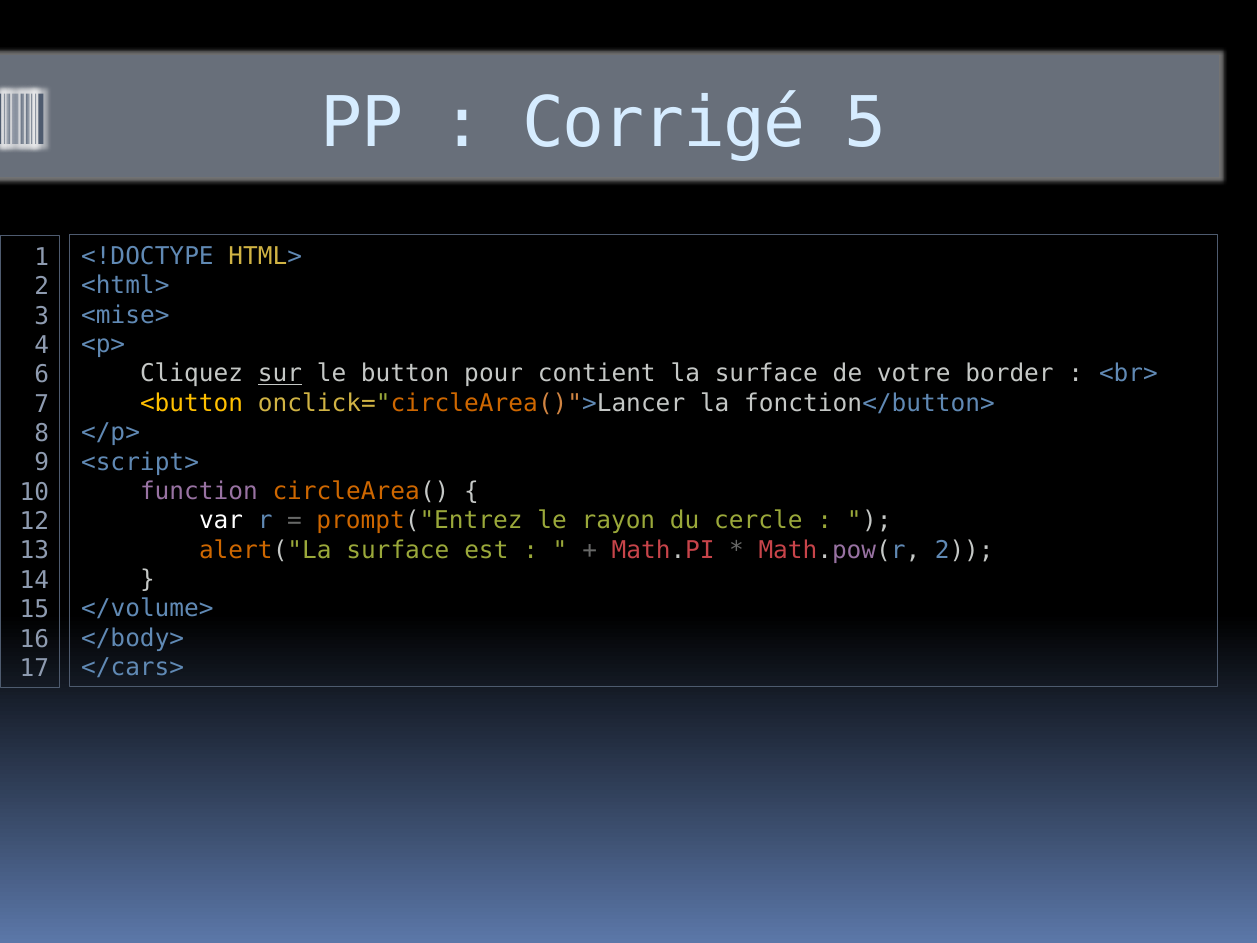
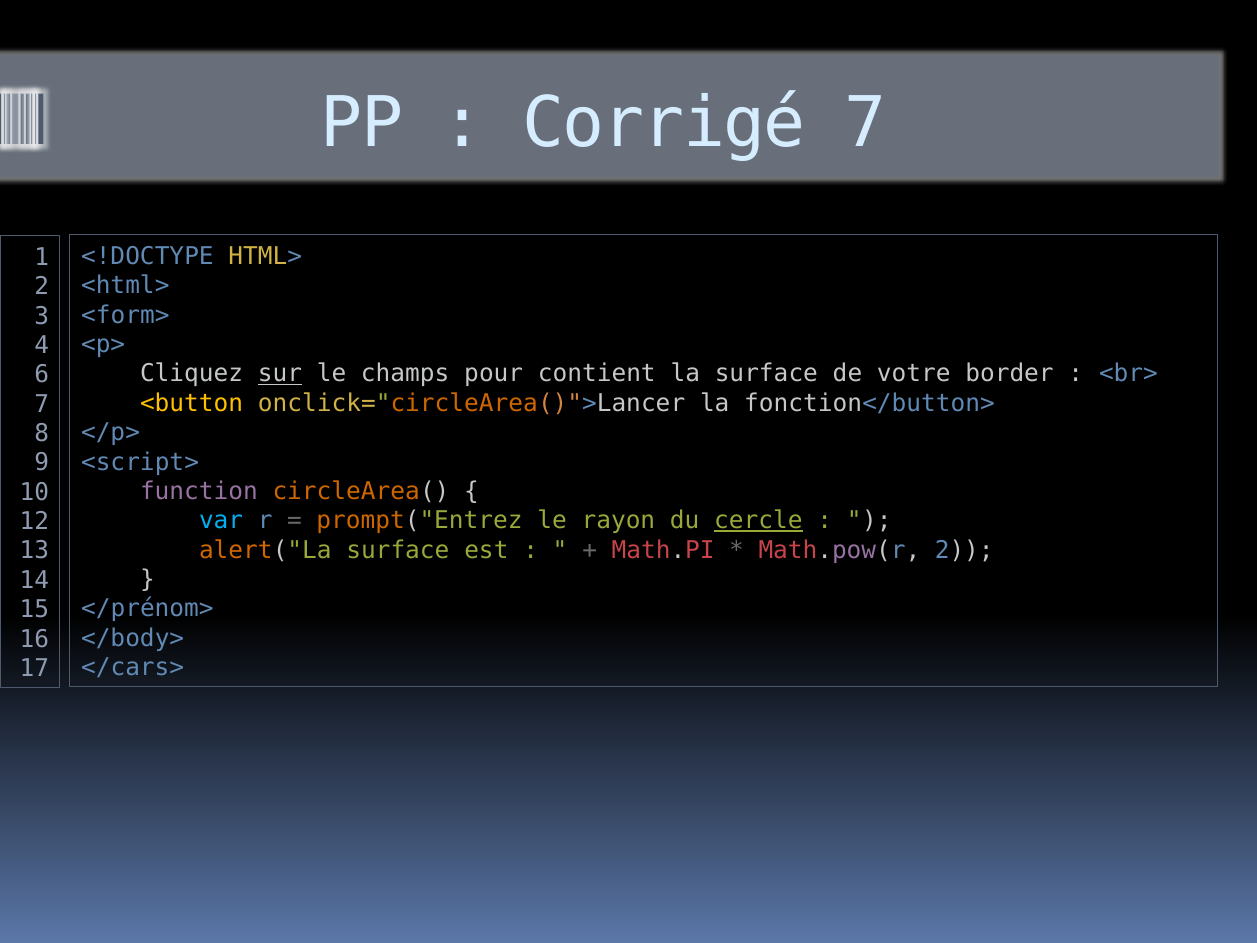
Corrigé 5: 5 -> 7
<mise>: <mise> -> <form>
button: button -> champs
var colour: white -> light blue
cercle underline: none -> present
</volume>: </volume> -> </prénom>
